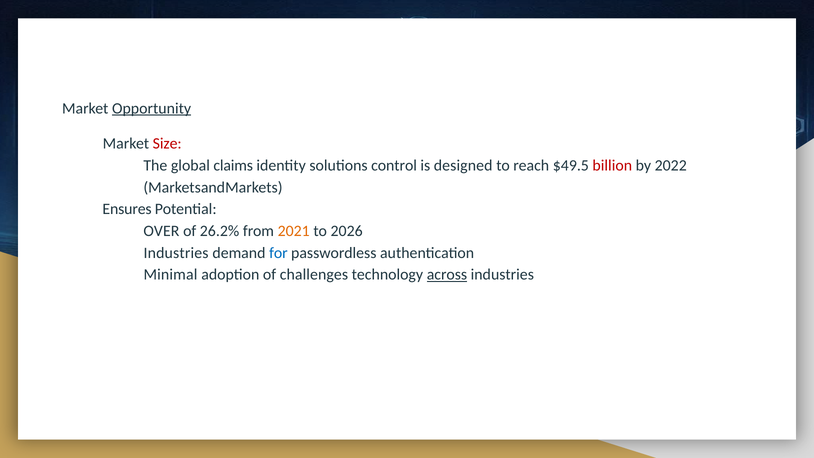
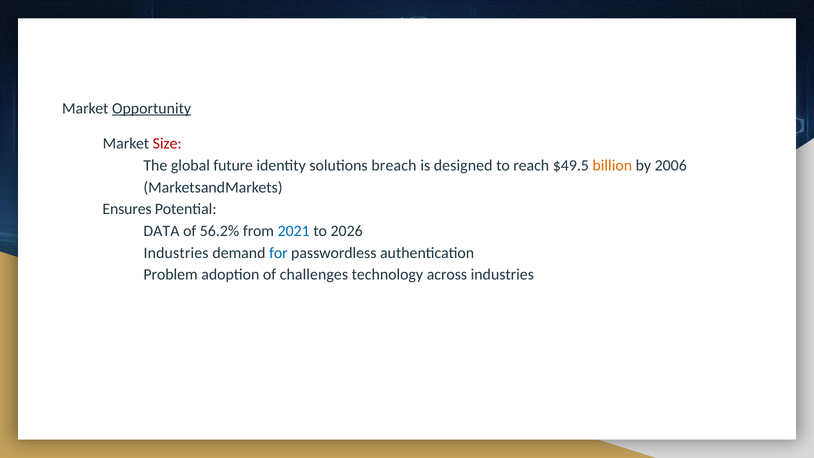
claims: claims -> future
control: control -> breach
billion colour: red -> orange
2022: 2022 -> 2006
OVER: OVER -> DATA
26.2%: 26.2% -> 56.2%
2021 colour: orange -> blue
Minimal: Minimal -> Problem
across underline: present -> none
